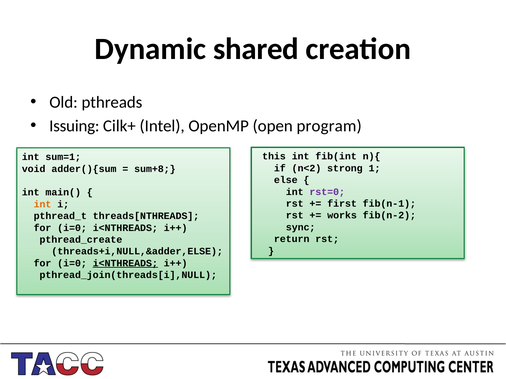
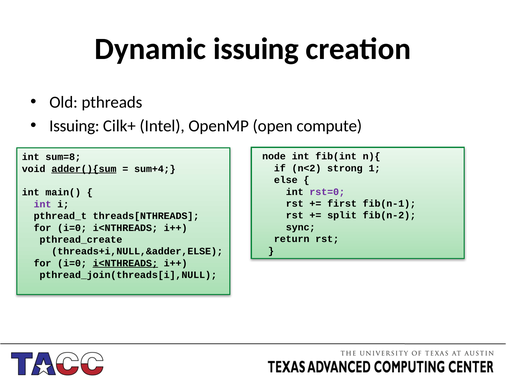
Dynamic shared: shared -> issuing
program: program -> compute
this: this -> node
sum=1: sum=1 -> sum=8
adder(){sum underline: none -> present
sum+8: sum+8 -> sum+4
int at (43, 204) colour: orange -> purple
works: works -> split
